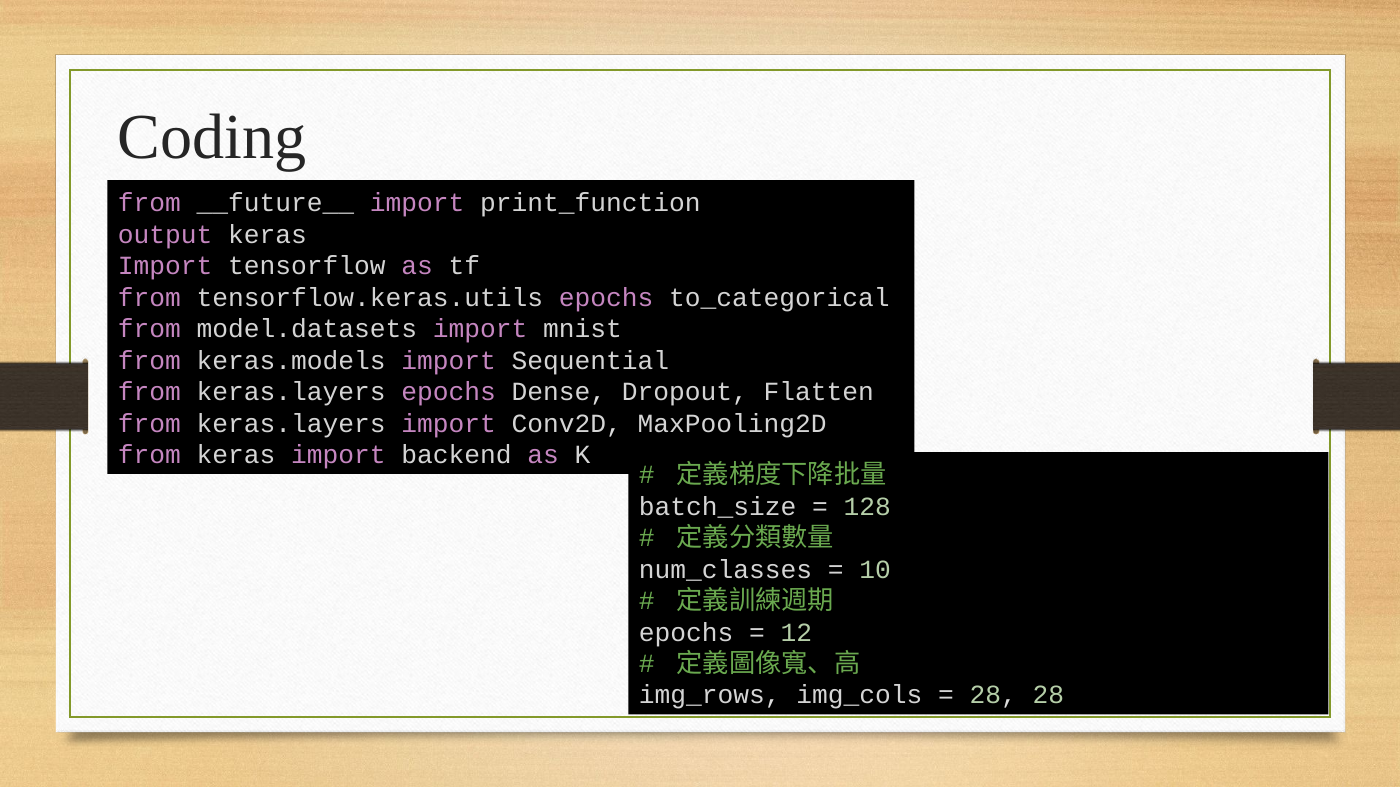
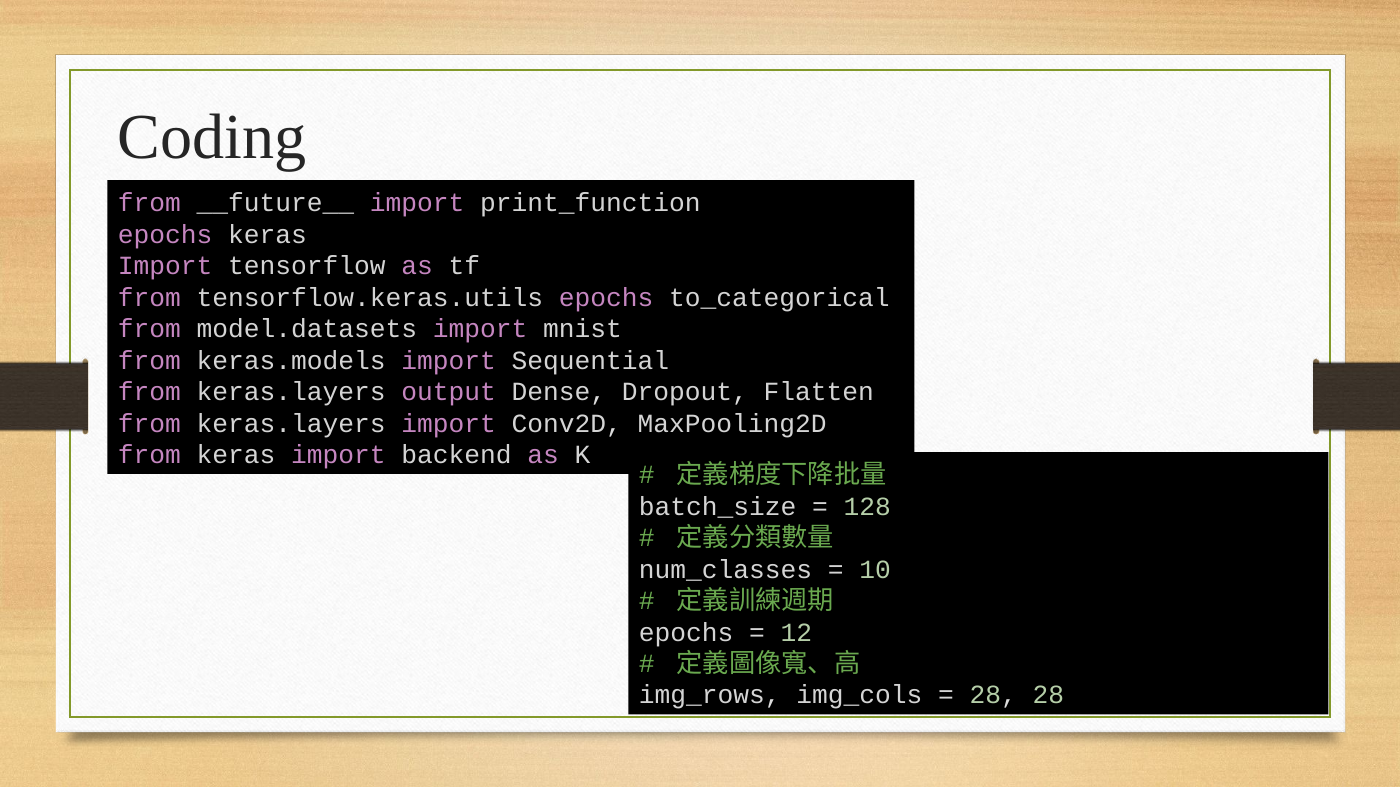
output at (165, 235): output -> epochs
keras.layers epochs: epochs -> output
